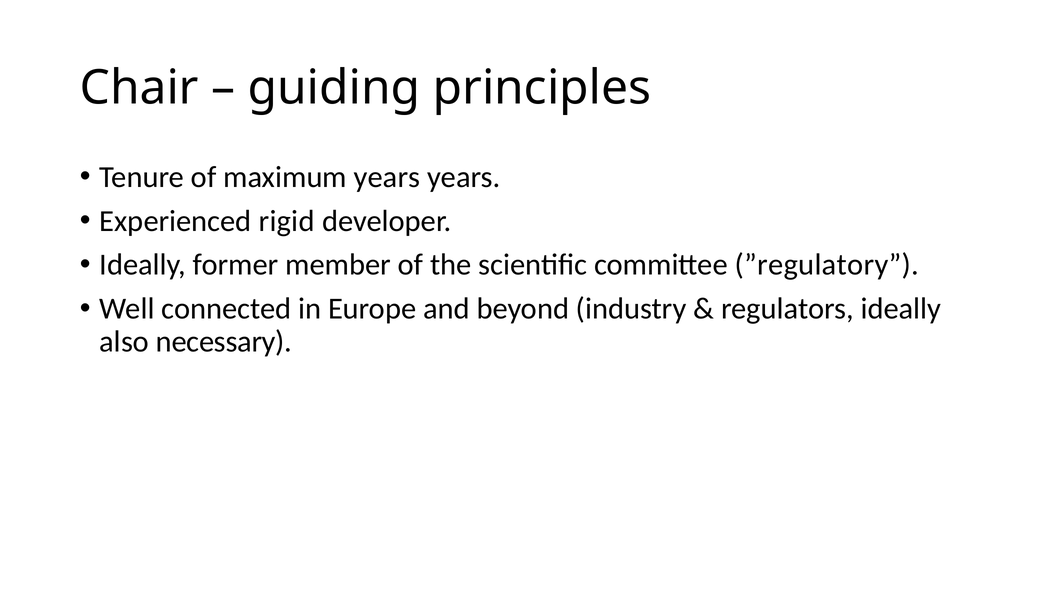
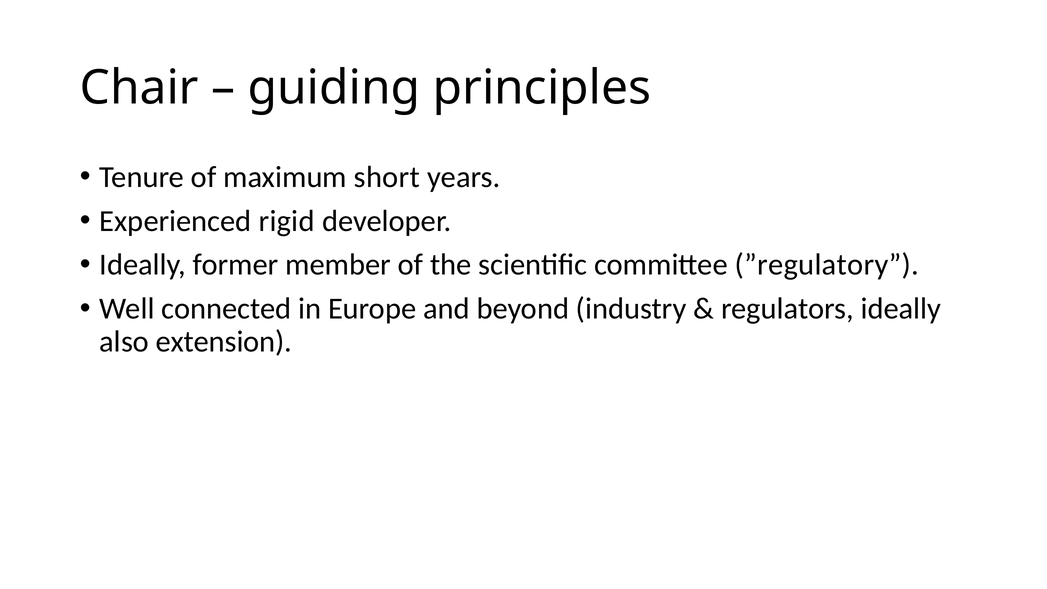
maximum years: years -> short
necessary: necessary -> extension
